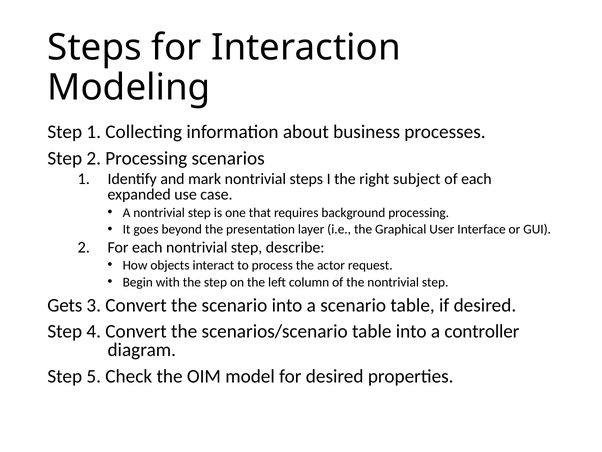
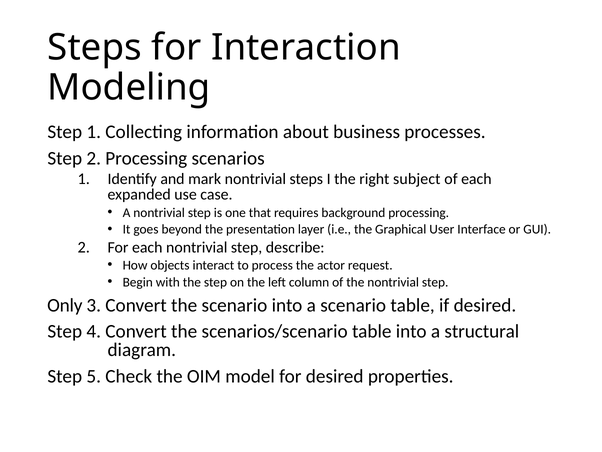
Gets: Gets -> Only
controller: controller -> structural
